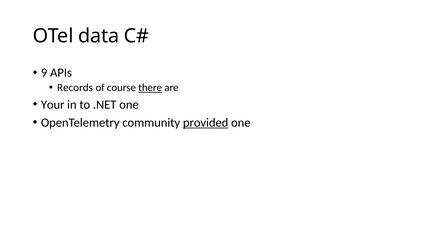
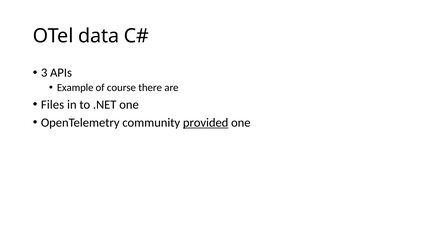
9: 9 -> 3
Records: Records -> Example
there underline: present -> none
Your: Your -> Files
